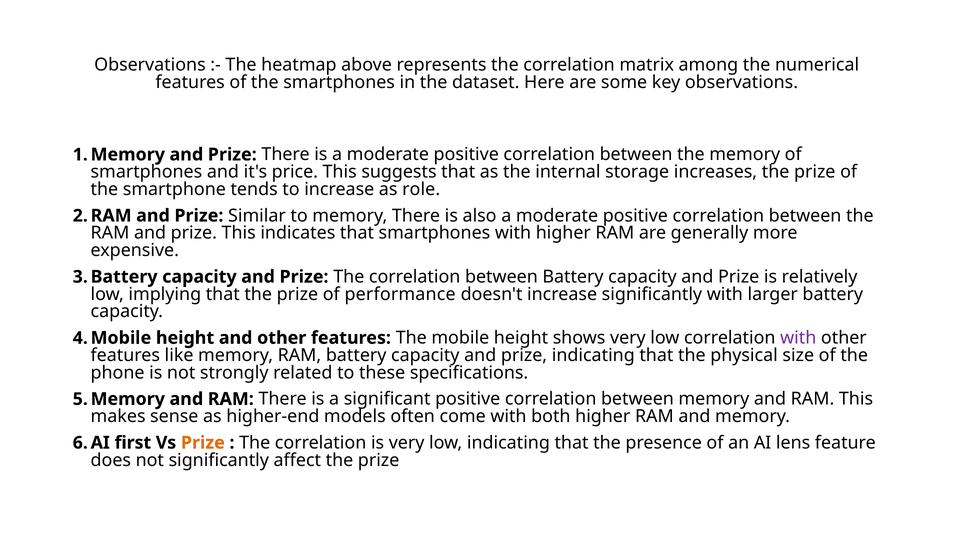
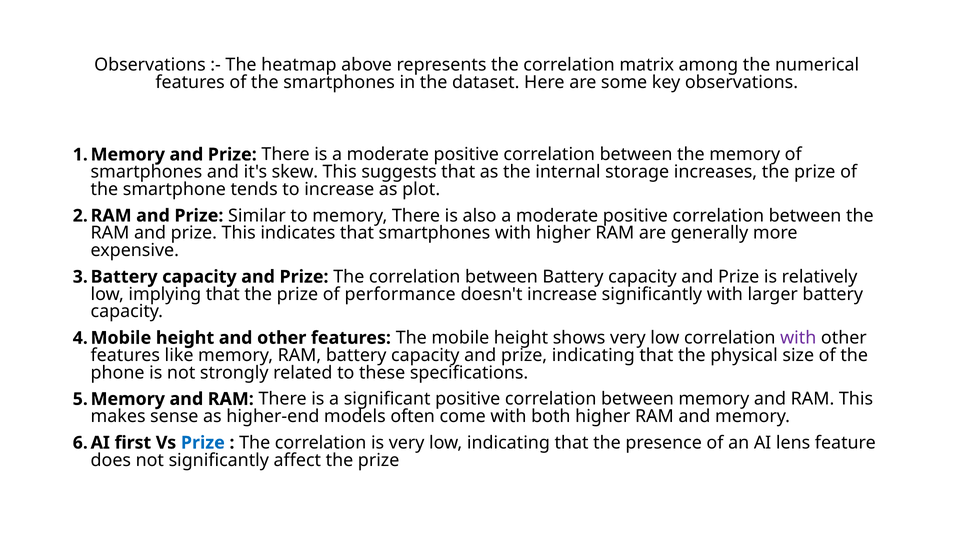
price: price -> skew
role: role -> plot
Prize at (203, 442) colour: orange -> blue
